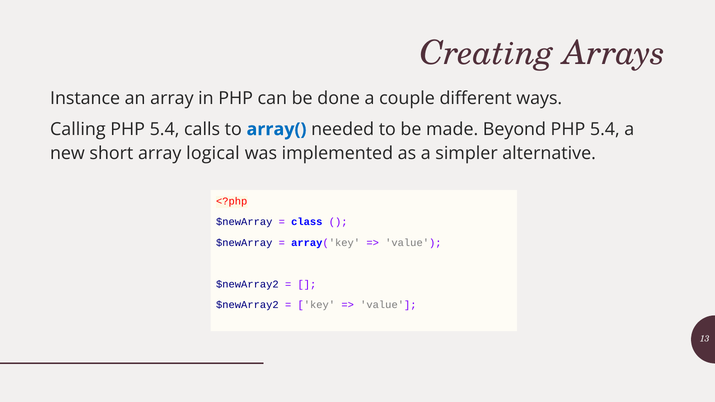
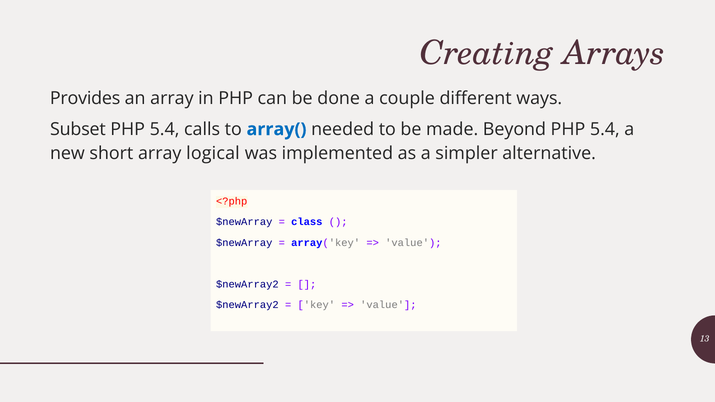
Instance: Instance -> Provides
Calling: Calling -> Subset
